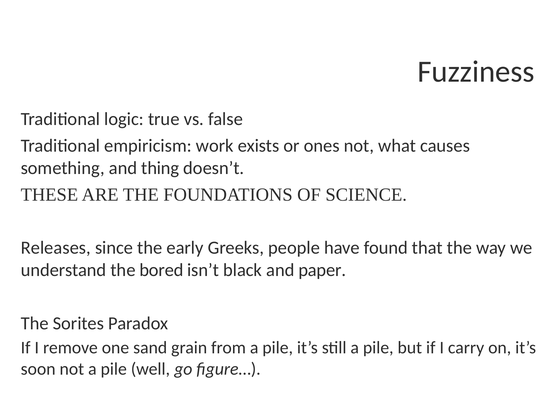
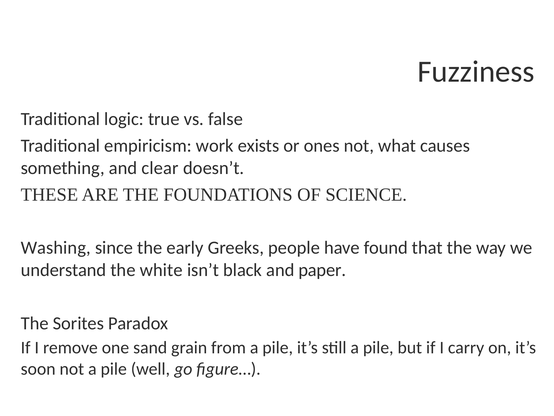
thing: thing -> clear
Releases: Releases -> Washing
bored: bored -> white
